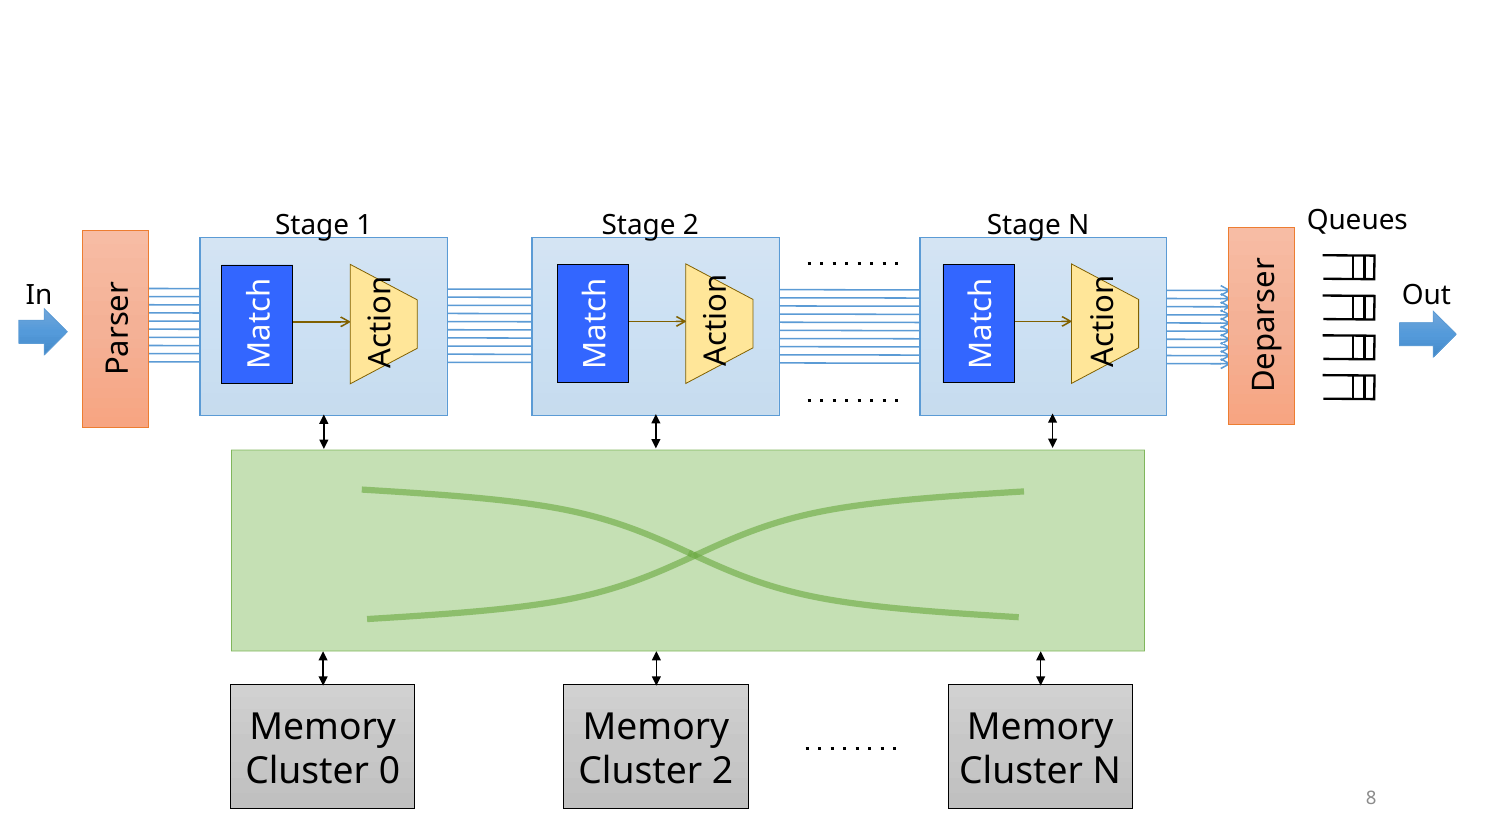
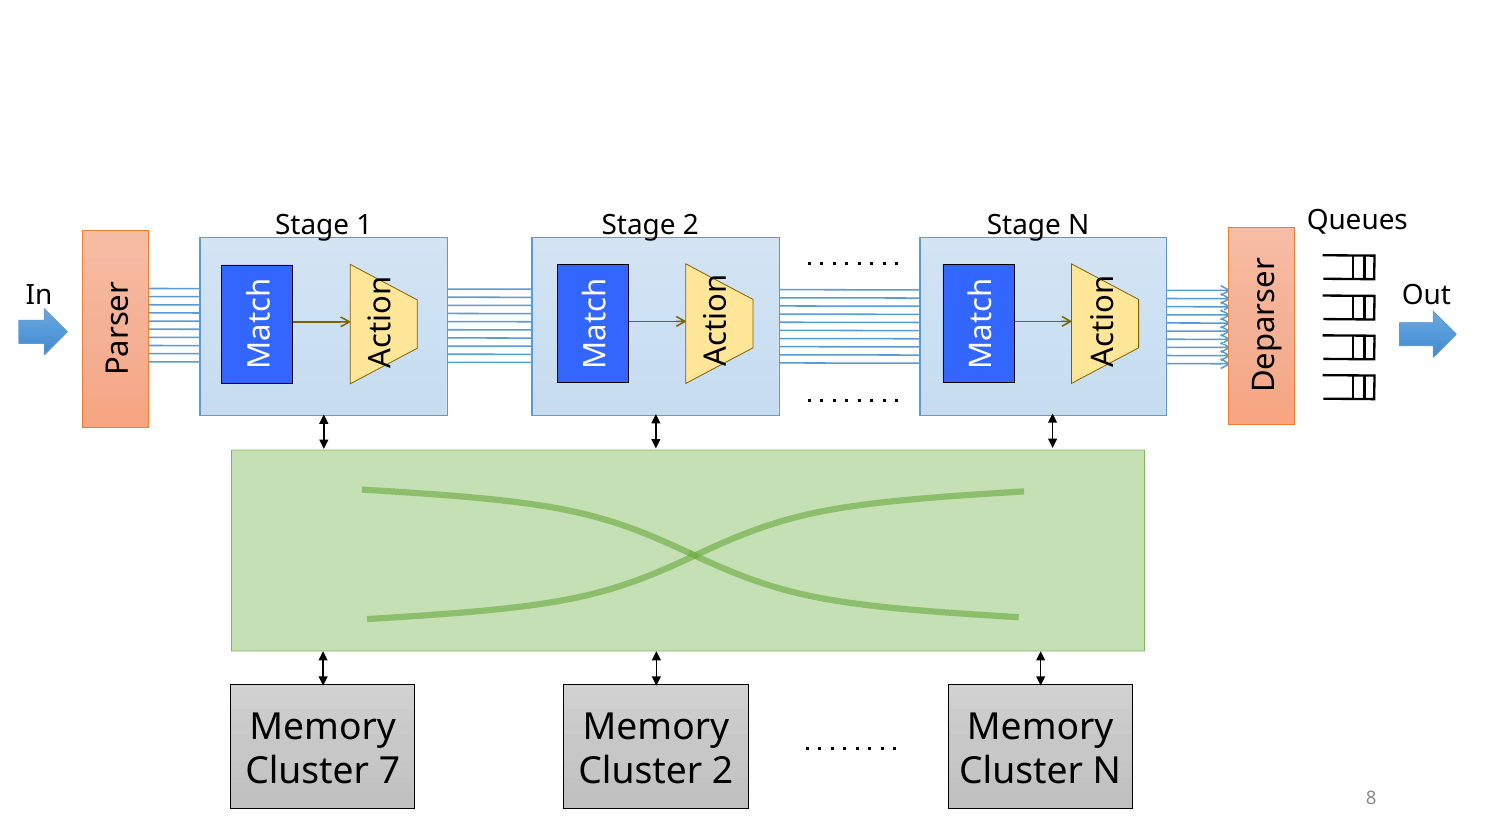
0: 0 -> 7
